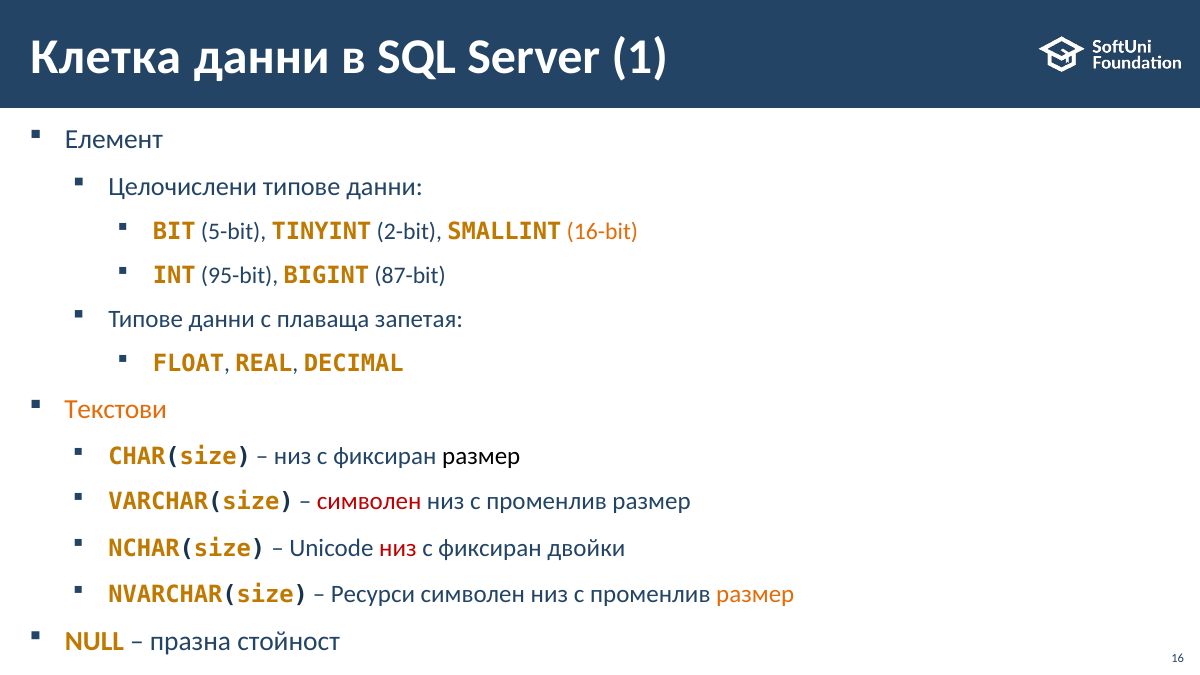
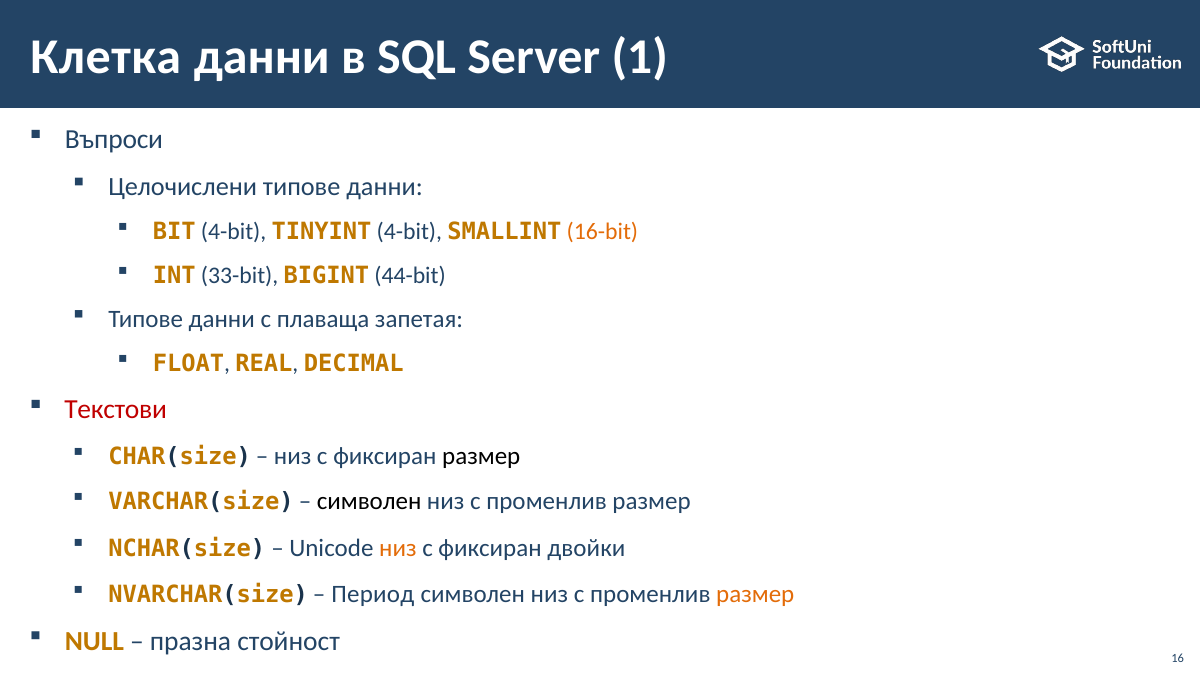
Елемент: Елемент -> Въпроси
BIT 5-bit: 5-bit -> 4-bit
TINYINT 2-bit: 2-bit -> 4-bit
95-bit: 95-bit -> 33-bit
87-bit: 87-bit -> 44-bit
Текстови colour: orange -> red
символен at (369, 501) colour: red -> black
низ at (398, 549) colour: red -> orange
Ресурси: Ресурси -> Период
